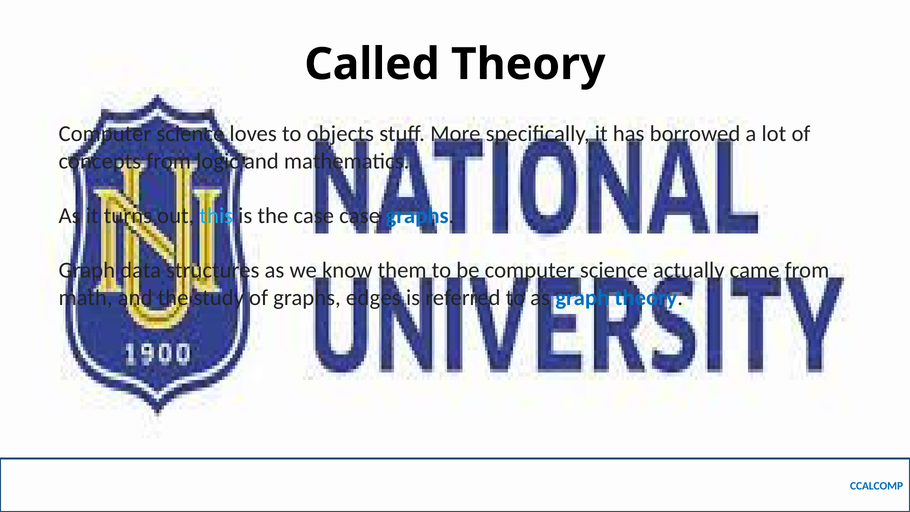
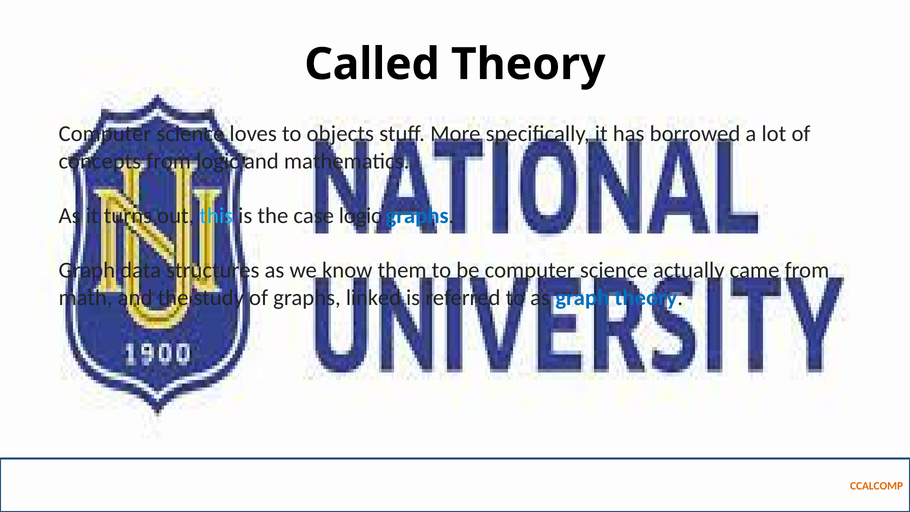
case case: case -> logic
edges: edges -> linked
CCALCOMP colour: blue -> orange
